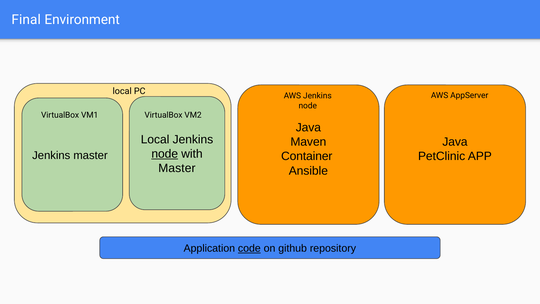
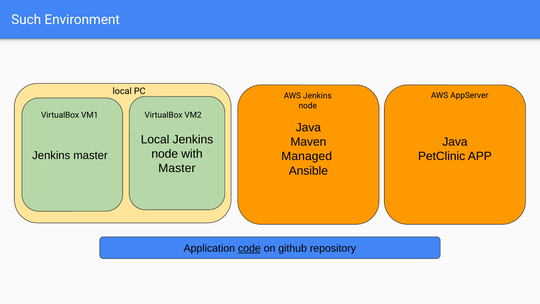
Final: Final -> Such
node at (165, 154) underline: present -> none
Container: Container -> Managed
